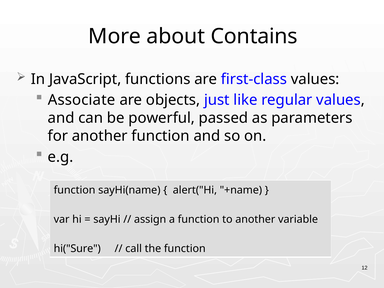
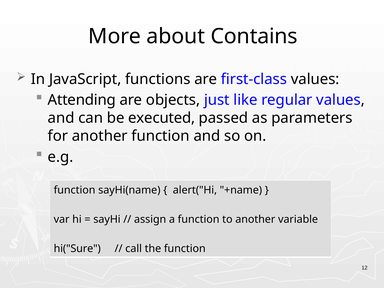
Associate: Associate -> Attending
powerful: powerful -> executed
